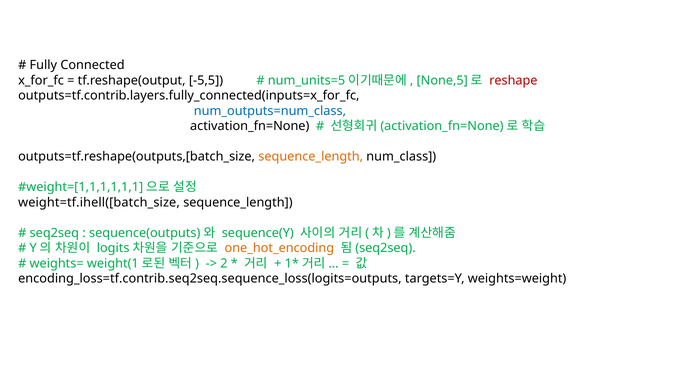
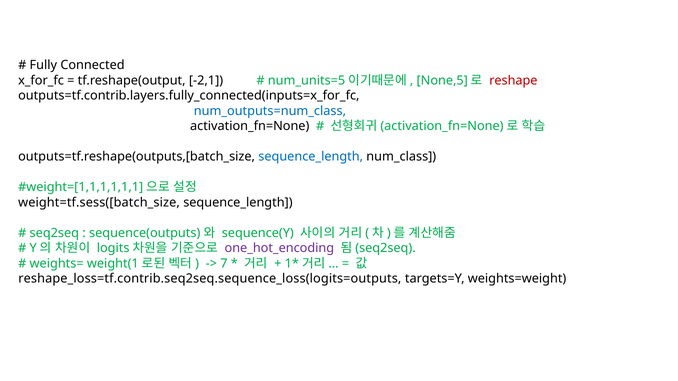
-5,5: -5,5 -> -2,1
sequence_length at (311, 157) colour: orange -> blue
weight=tf.ihell([batch_size: weight=tf.ihell([batch_size -> weight=tf.sess([batch_size
one_hot_encoding colour: orange -> purple
2: 2 -> 7
encoding_loss=tf.contrib.seq2seq.sequence_loss(logits=outputs: encoding_loss=tf.contrib.seq2seq.sequence_loss(logits=outputs -> reshape_loss=tf.contrib.seq2seq.sequence_loss(logits=outputs
